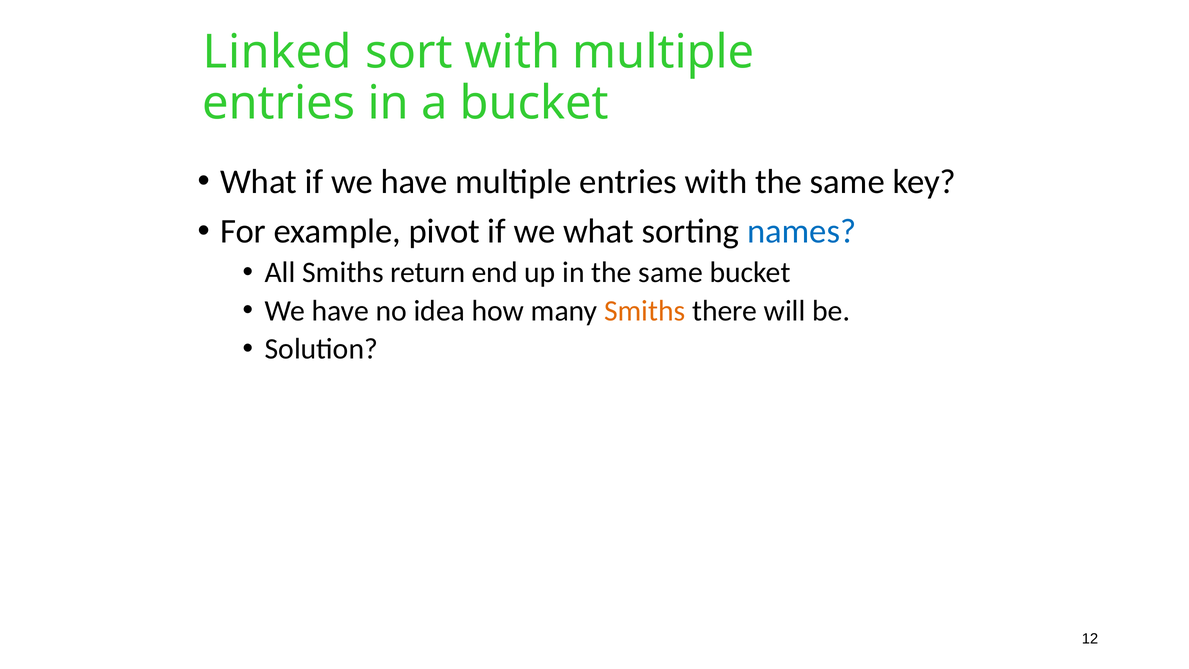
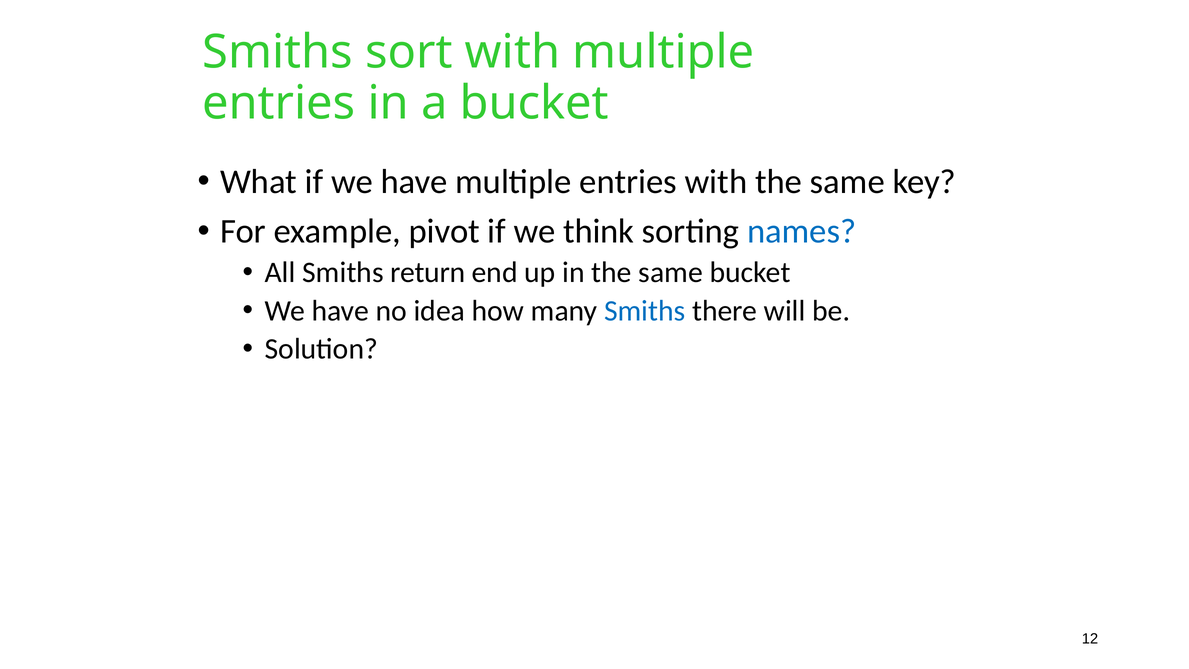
Linked at (277, 52): Linked -> Smiths
we what: what -> think
Smiths at (645, 311) colour: orange -> blue
